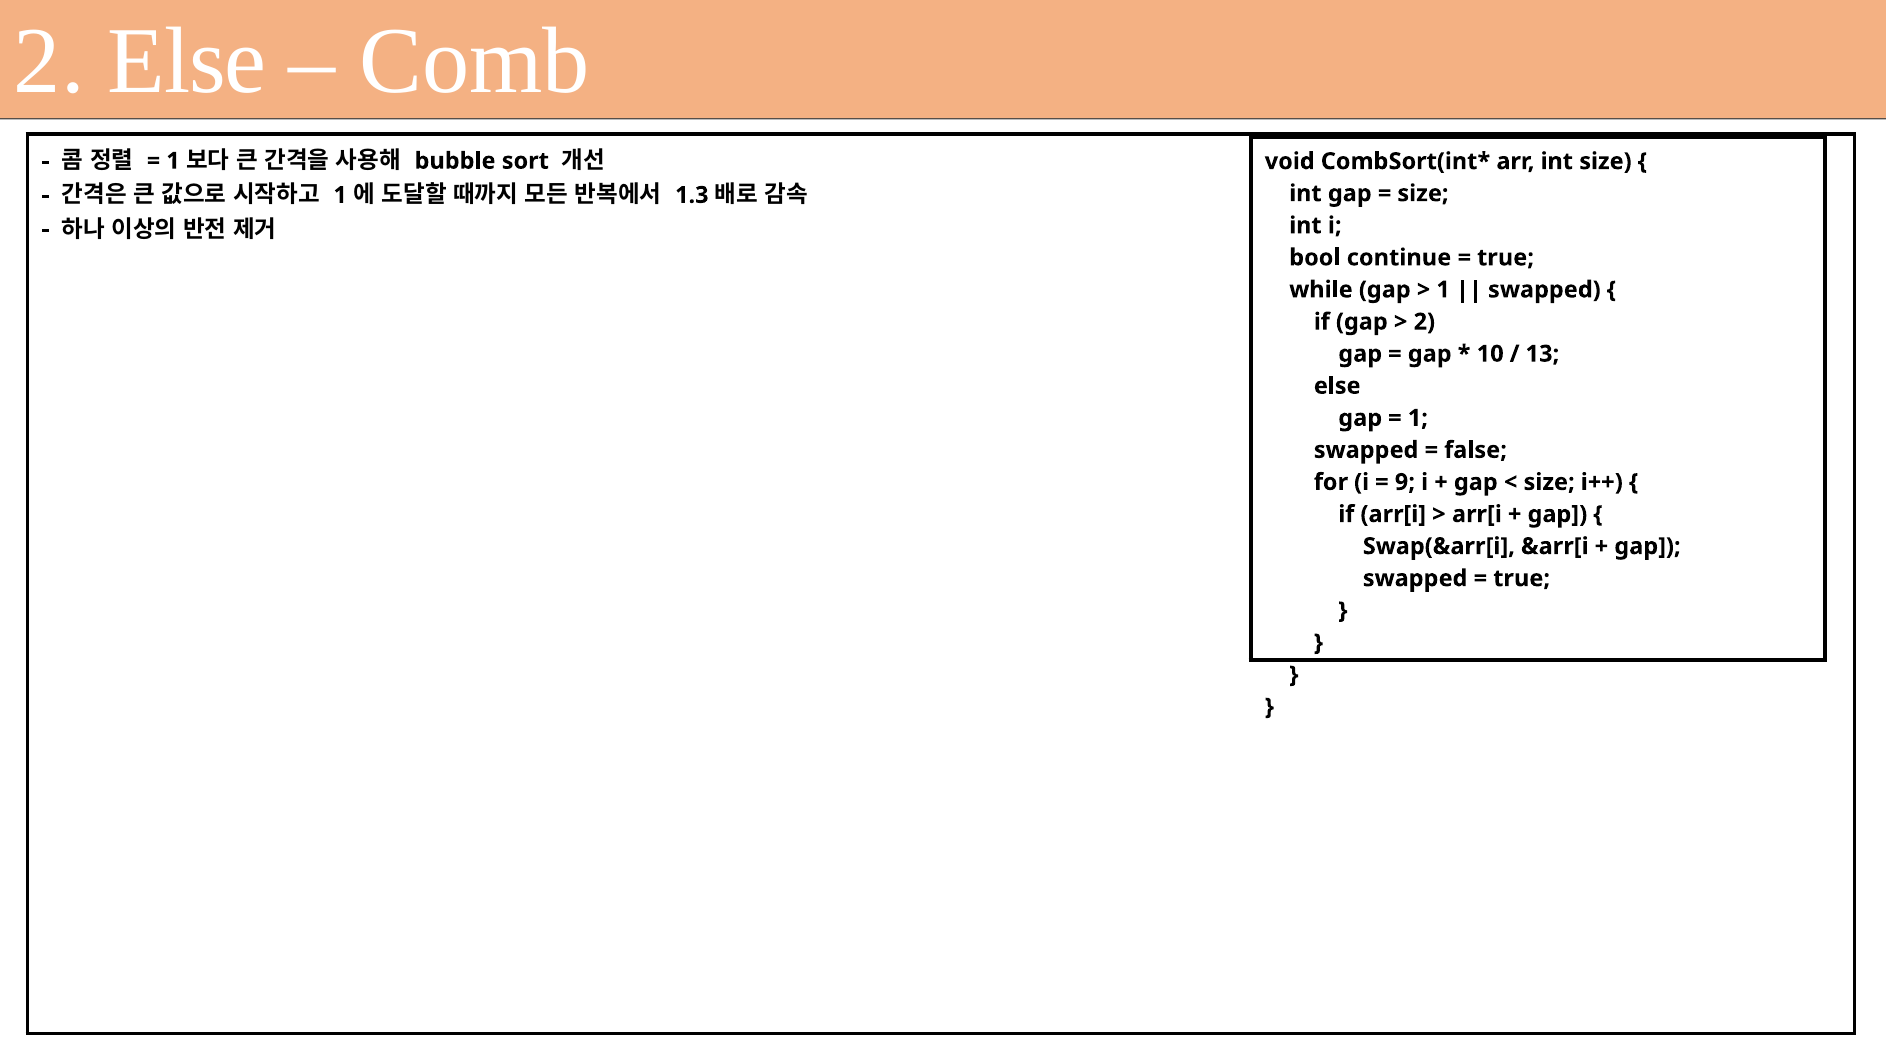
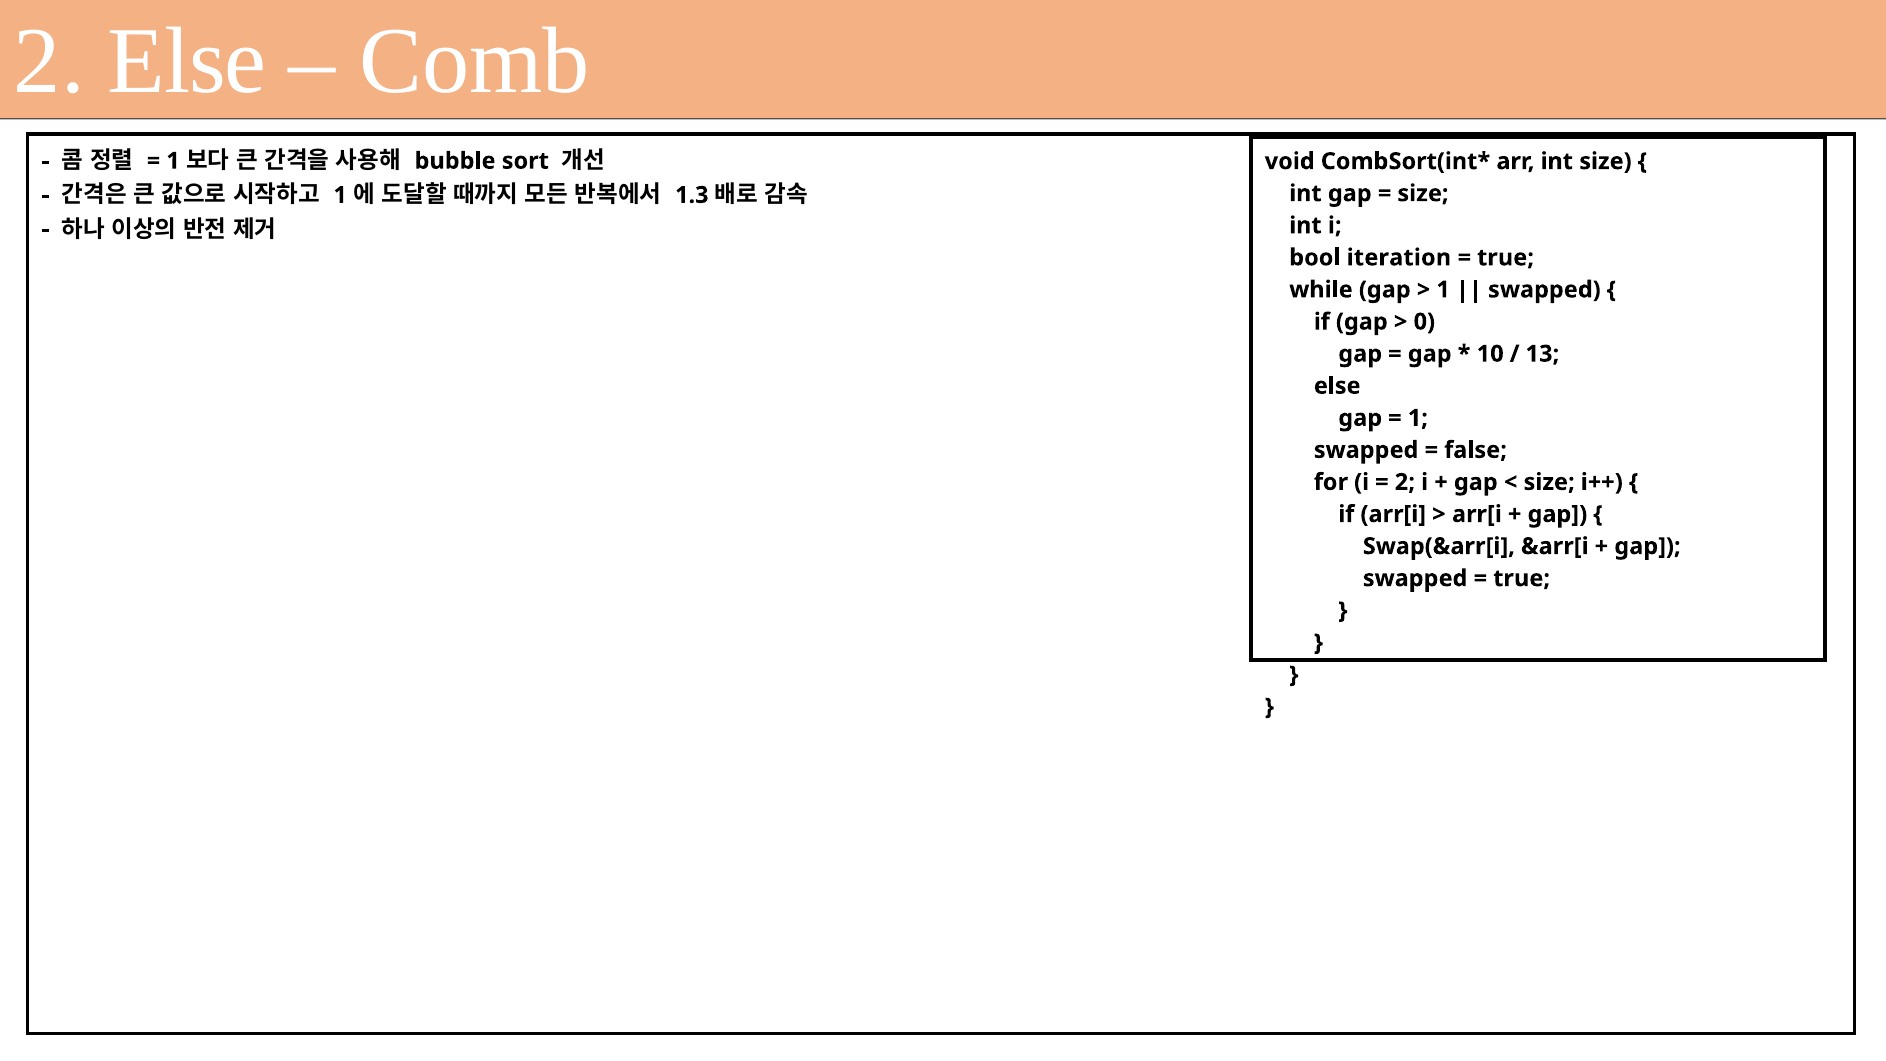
continue: continue -> iteration
2 at (1424, 322): 2 -> 0
9 at (1405, 482): 9 -> 2
